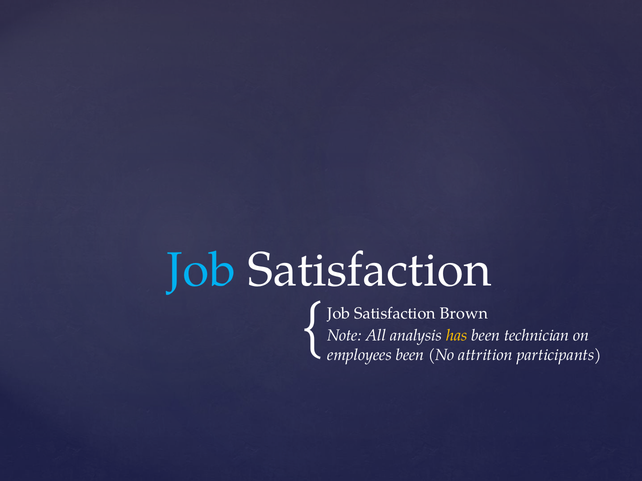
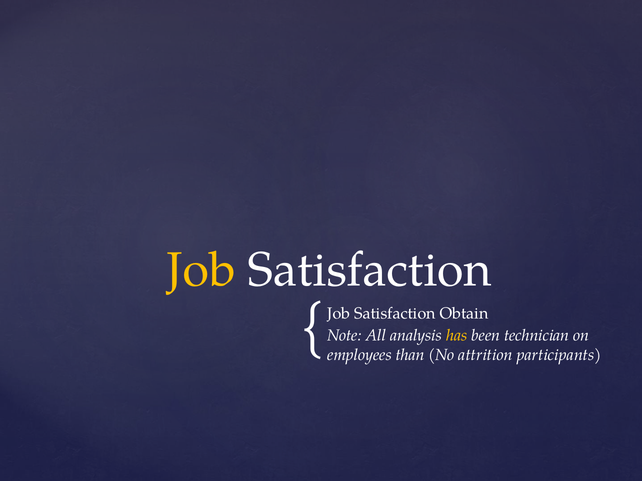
Job at (201, 270) colour: light blue -> yellow
Brown: Brown -> Obtain
been at (410, 355): been -> than
